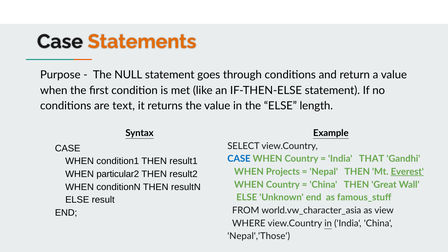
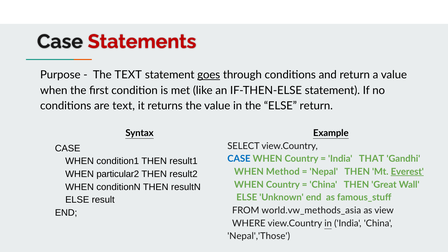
Statements colour: orange -> red
The NULL: NULL -> TEXT
goes underline: none -> present
ELSE length: length -> return
Projects: Projects -> Method
world.vw_character_asia: world.vw_character_asia -> world.vw_methods_asia
